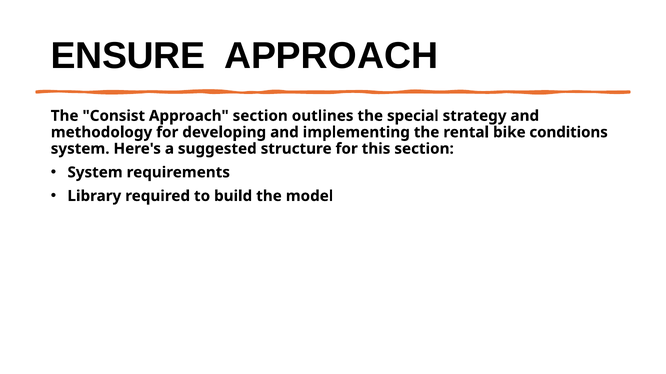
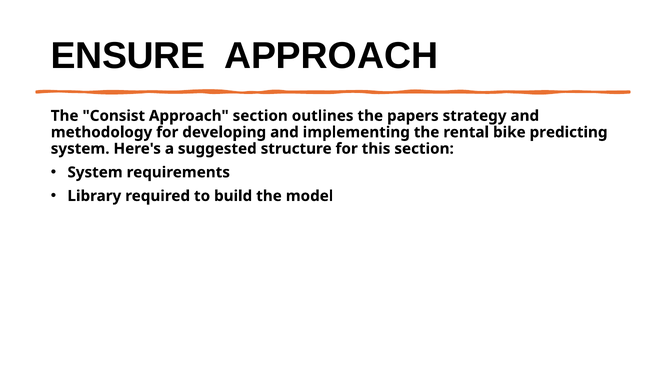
special: special -> papers
conditions: conditions -> predicting
